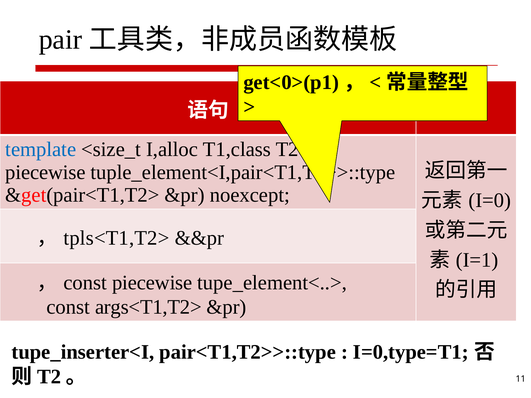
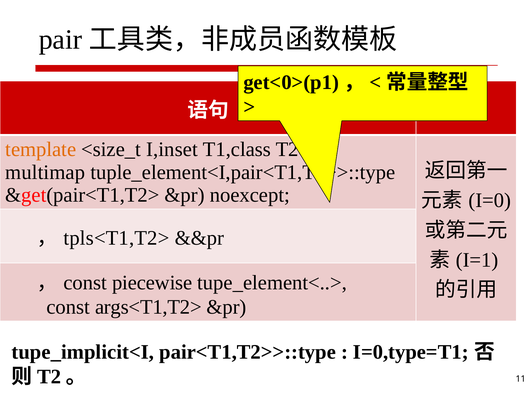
template colour: blue -> orange
I,alloc: I,alloc -> I,inset
piecewise at (45, 172): piecewise -> multimap
tupe_inserter<I: tupe_inserter<I -> tupe_implicit<I
